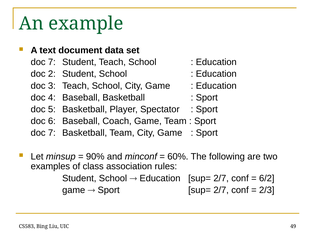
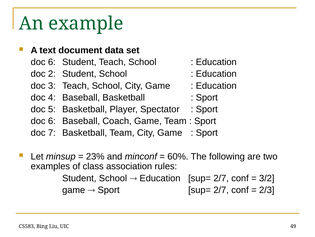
7 at (52, 62): 7 -> 6
90%: 90% -> 23%
6/2: 6/2 -> 3/2
